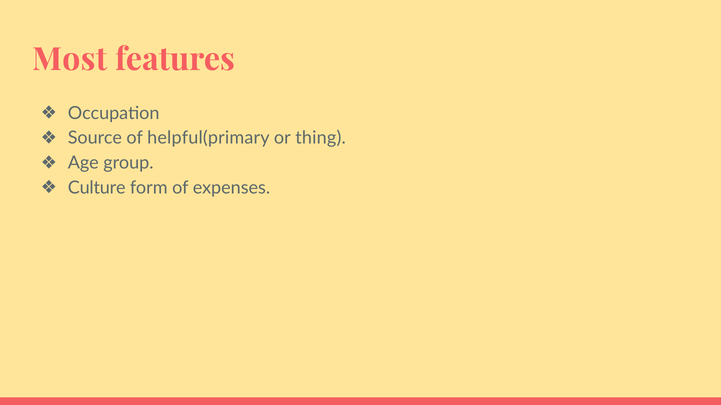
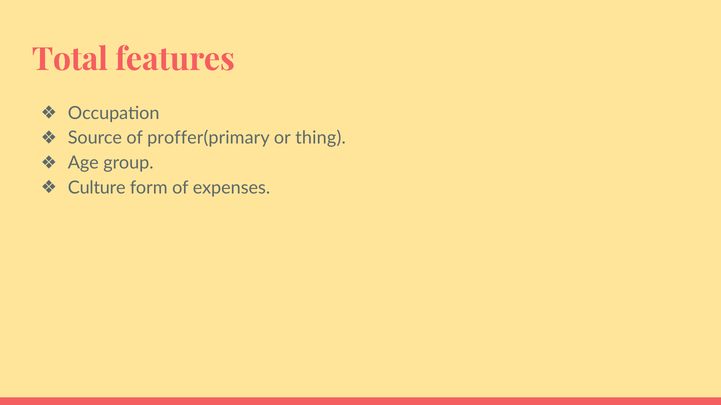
Most: Most -> Total
helpful(primary: helpful(primary -> proffer(primary
